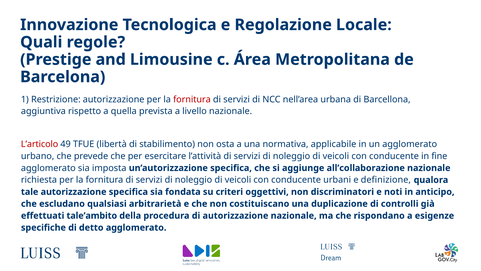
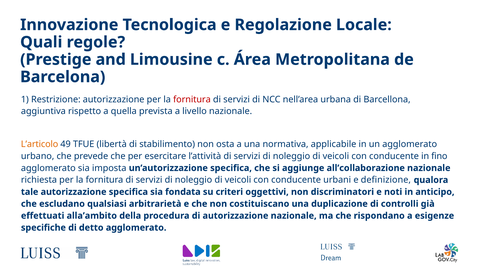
L’articolo colour: red -> orange
fine: fine -> fino
tale’ambito: tale’ambito -> alla’ambito
